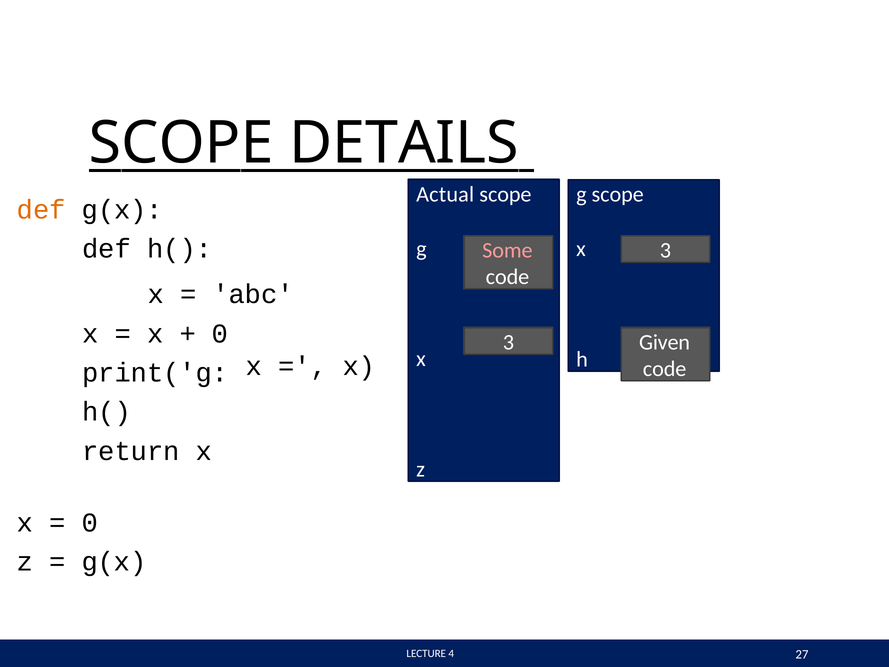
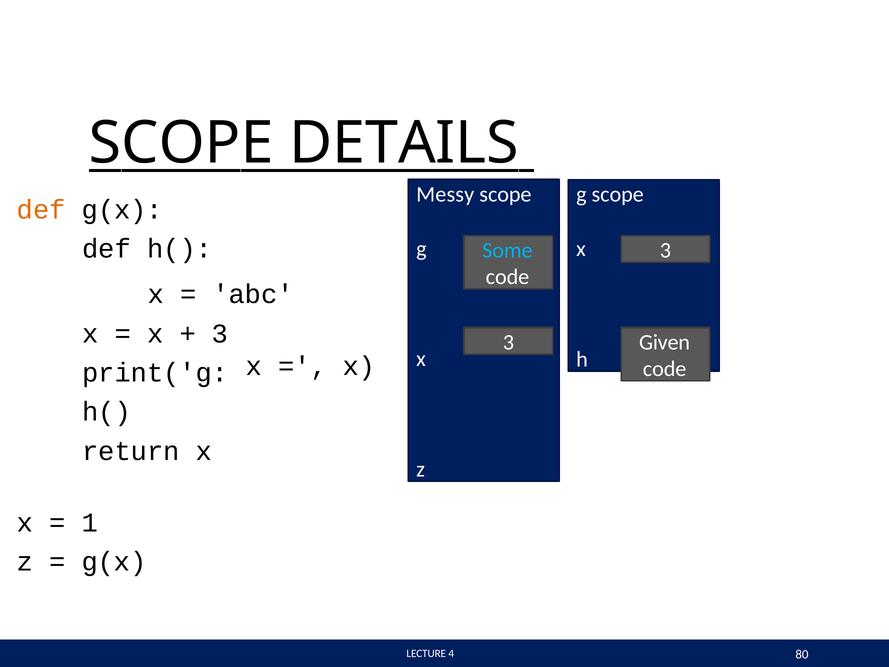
Actual: Actual -> Messy
Some colour: pink -> light blue
0 at (220, 334): 0 -> 3
0 at (90, 523): 0 -> 1
27: 27 -> 80
